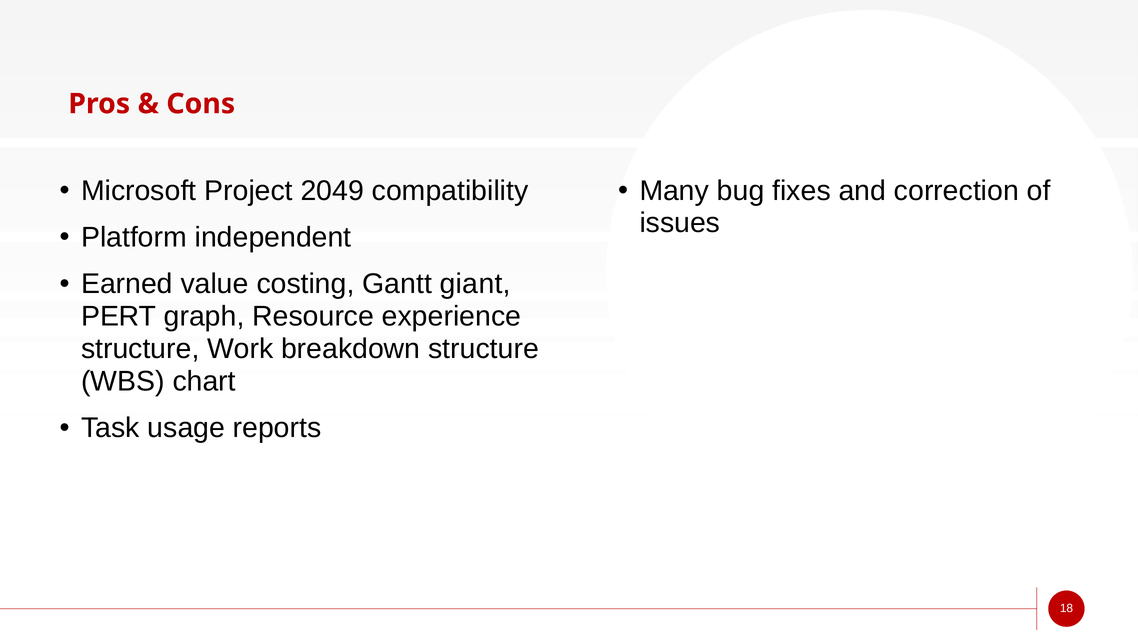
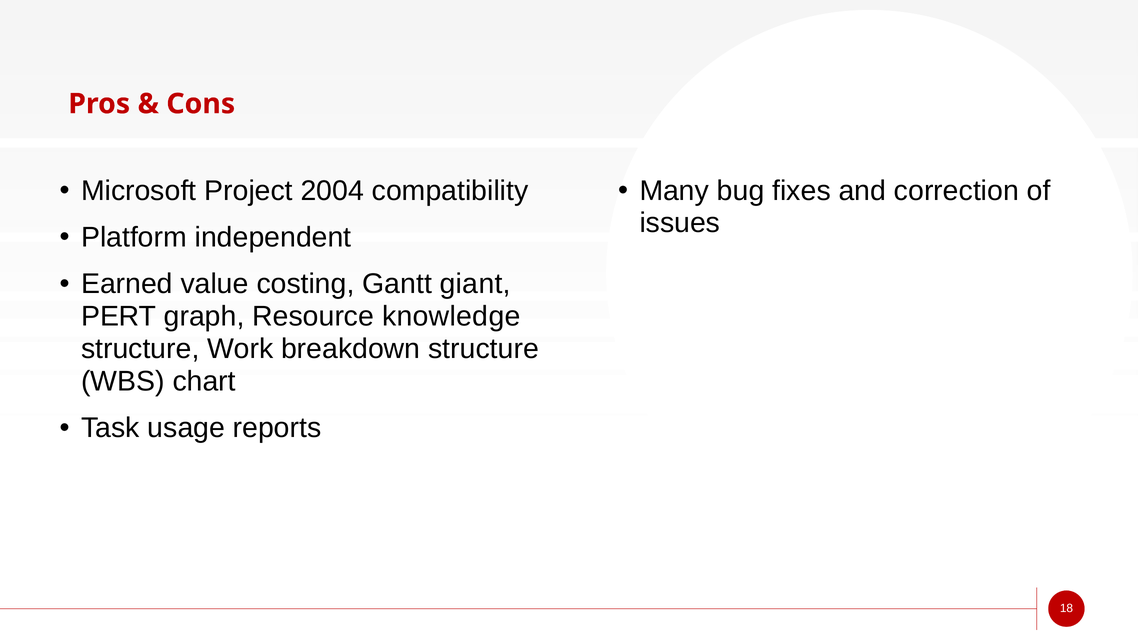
2049: 2049 -> 2004
experience: experience -> knowledge
